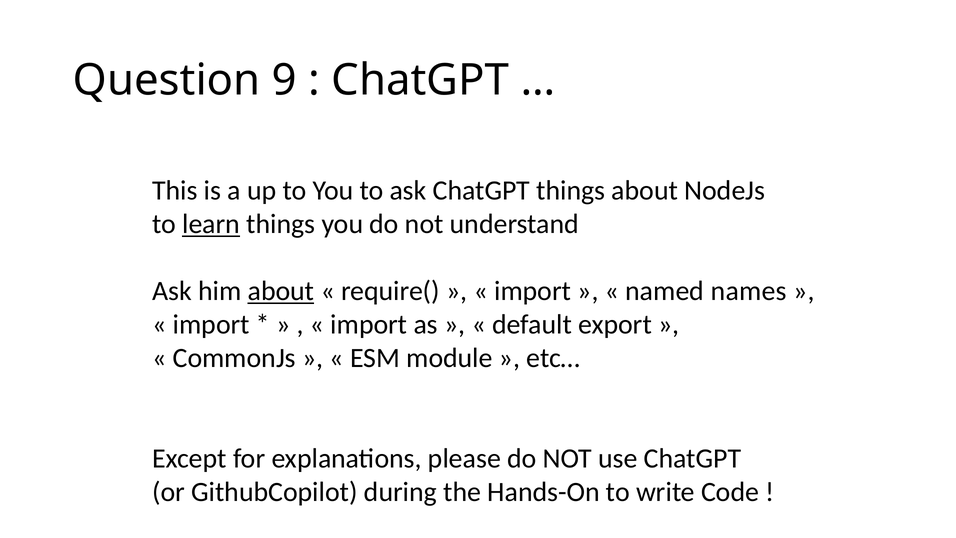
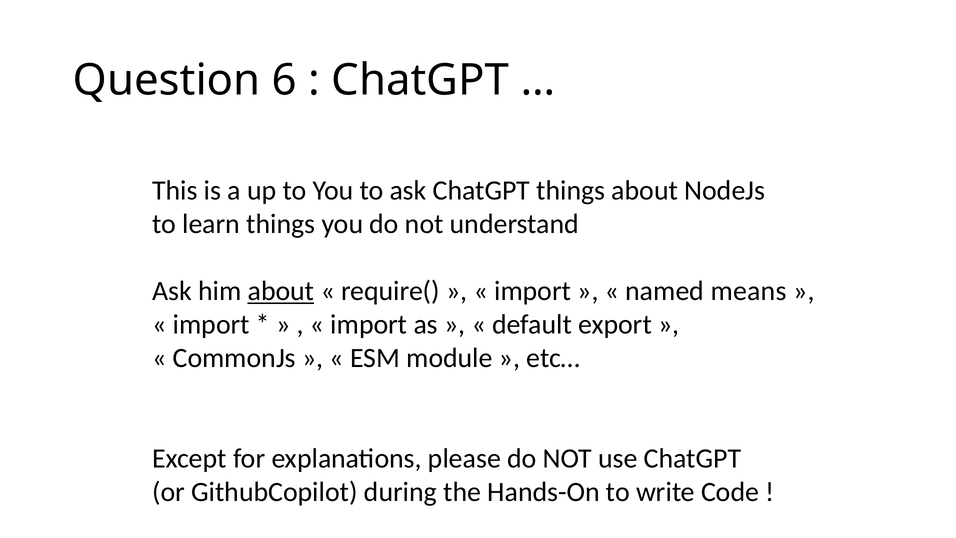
9: 9 -> 6
learn underline: present -> none
names: names -> means
